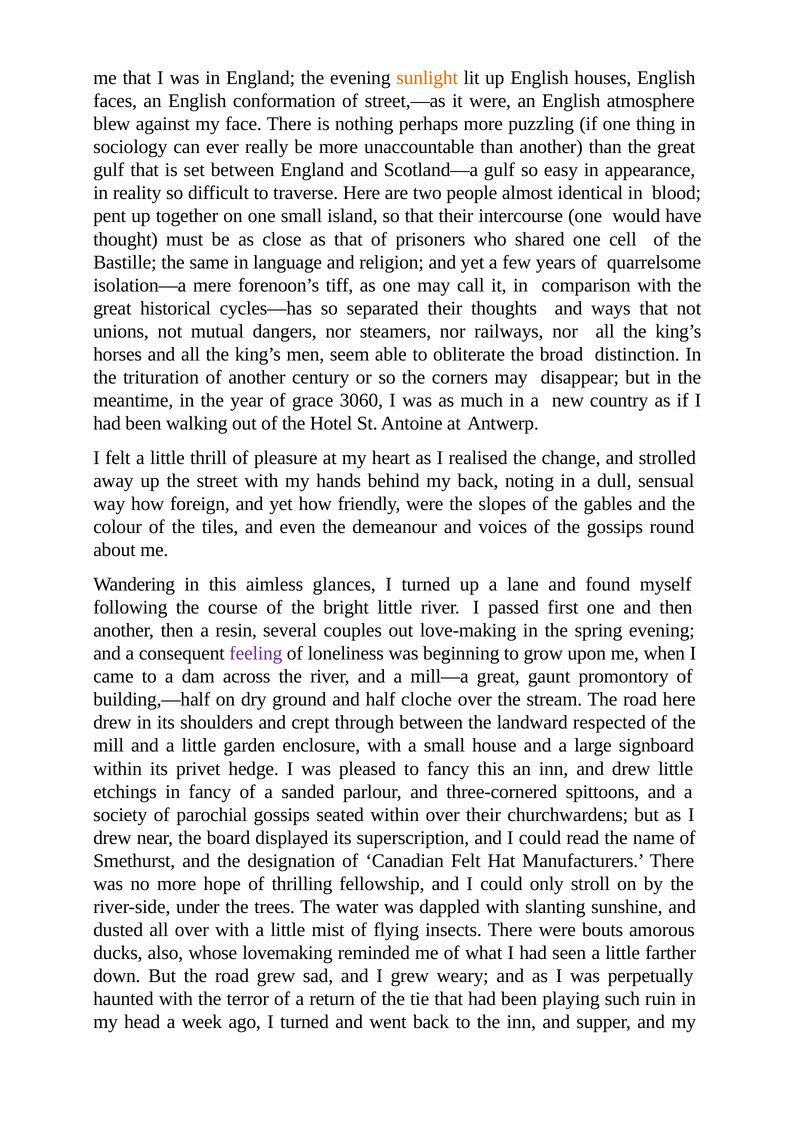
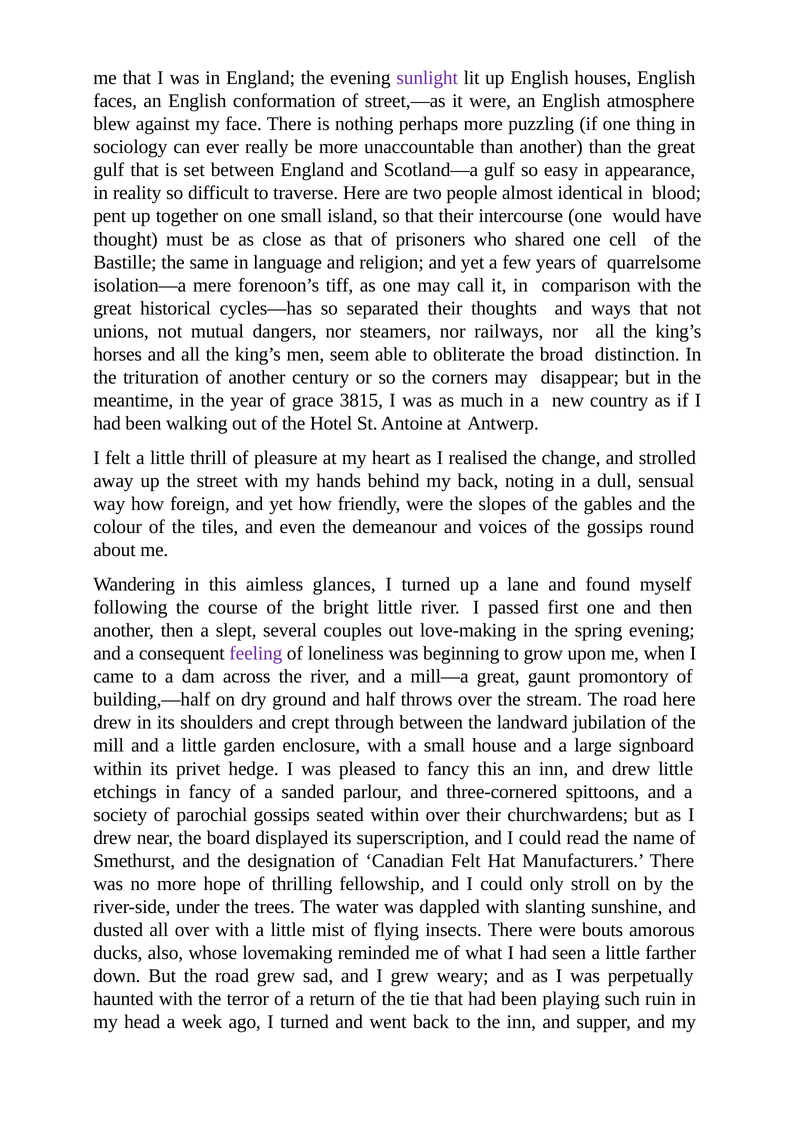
sunlight colour: orange -> purple
3060: 3060 -> 3815
resin: resin -> slept
cloche: cloche -> throws
respected: respected -> jubilation
